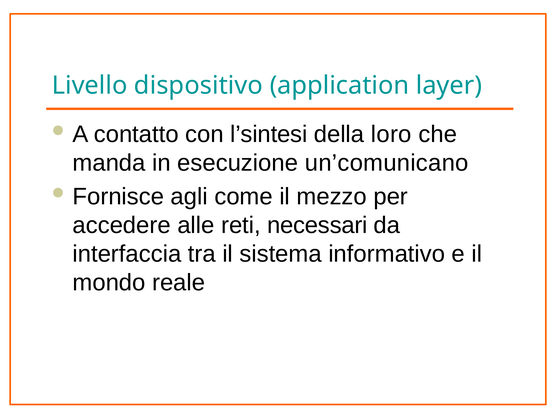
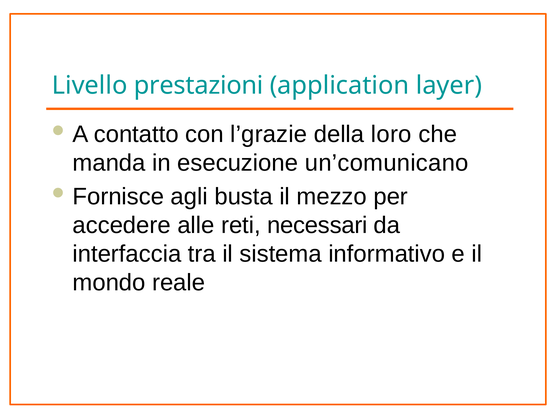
dispositivo: dispositivo -> prestazioni
l’sintesi: l’sintesi -> l’grazie
come: come -> busta
